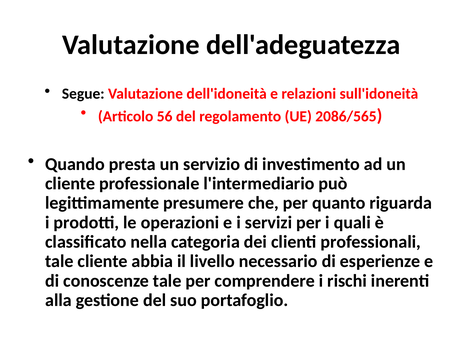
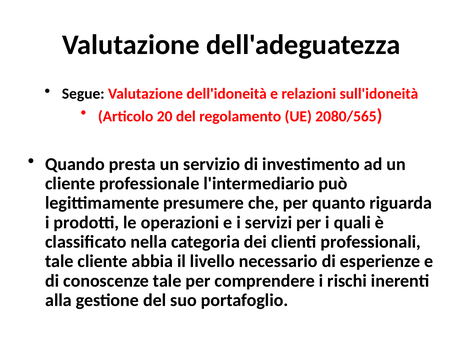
56: 56 -> 20
2086/565: 2086/565 -> 2080/565
